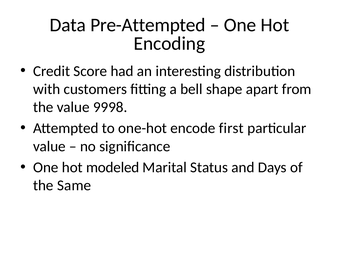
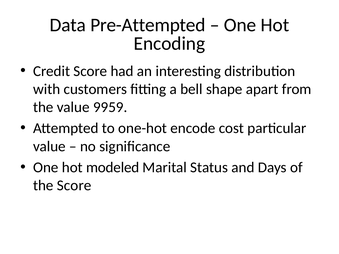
9998: 9998 -> 9959
first: first -> cost
the Same: Same -> Score
